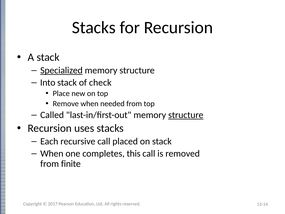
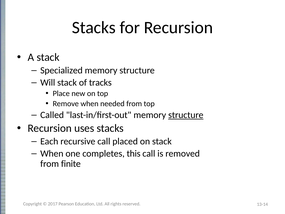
Specialized underline: present -> none
Into: Into -> Will
check: check -> tracks
